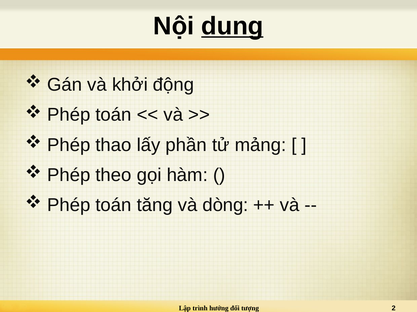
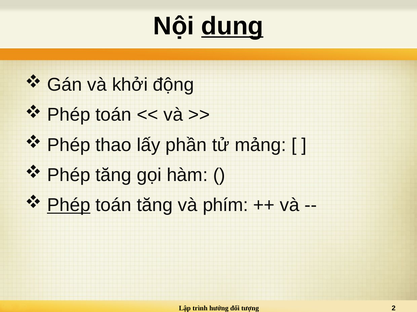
Phép theo: theo -> tăng
Phép at (69, 206) underline: none -> present
dòng: dòng -> phím
